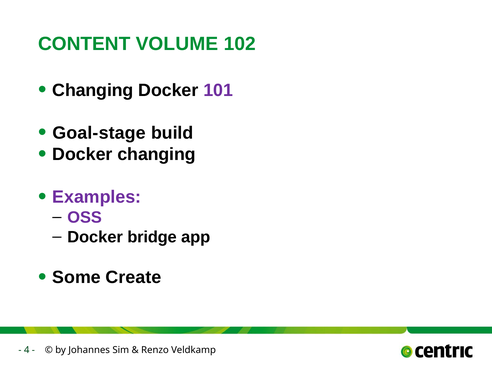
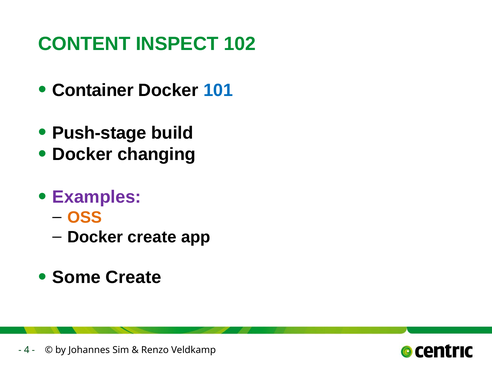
VOLUME: VOLUME -> INSPECT
Changing at (93, 90): Changing -> Container
101 colour: purple -> blue
Goal-stage: Goal-stage -> Push-stage
OSS colour: purple -> orange
Docker bridge: bridge -> create
